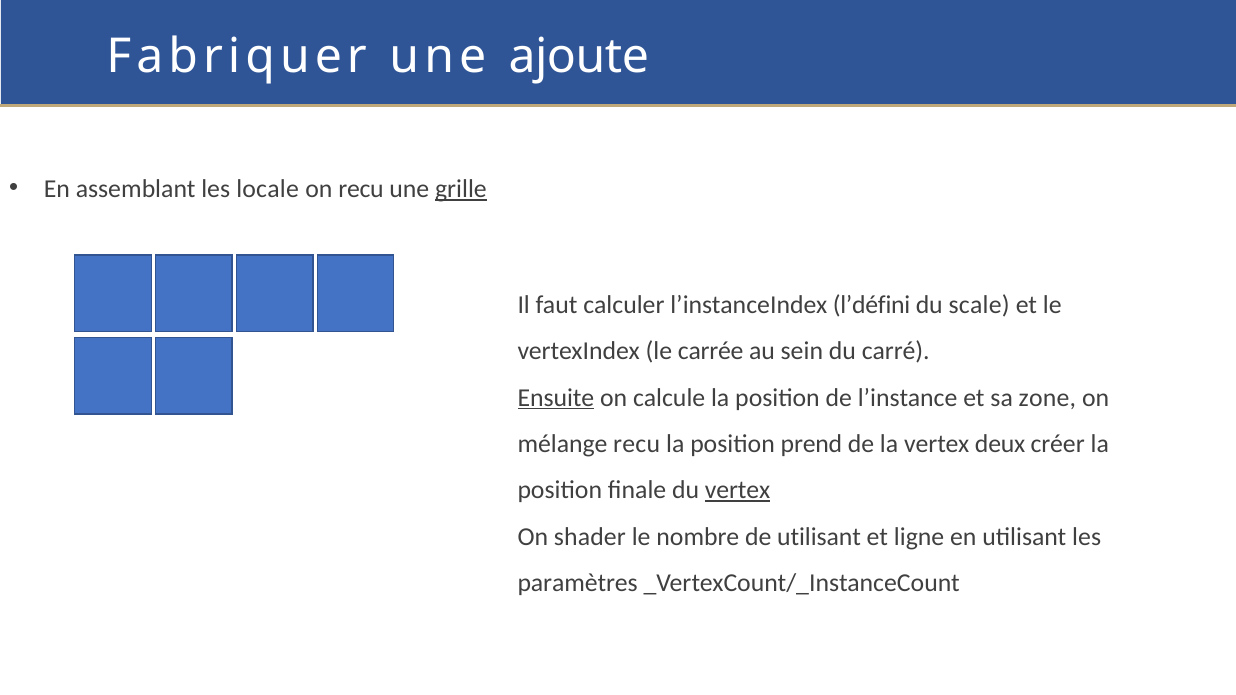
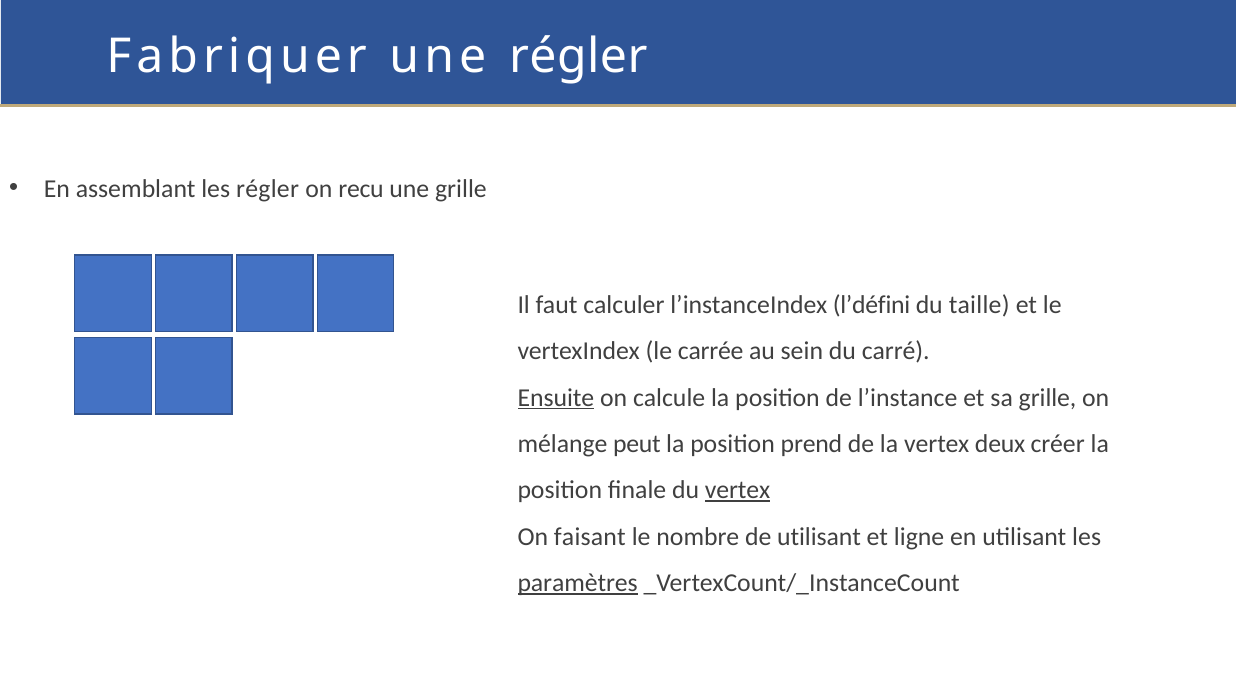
une ajoute: ajoute -> régler
les locale: locale -> régler
grille at (461, 189) underline: present -> none
scale: scale -> taille
sa zone: zone -> grille
mélange recu: recu -> peut
shader: shader -> faisant
paramètres underline: none -> present
